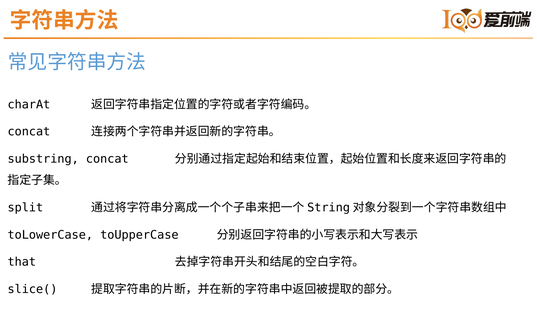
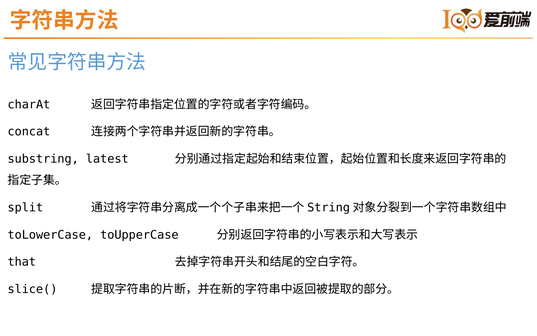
substring concat: concat -> latest
